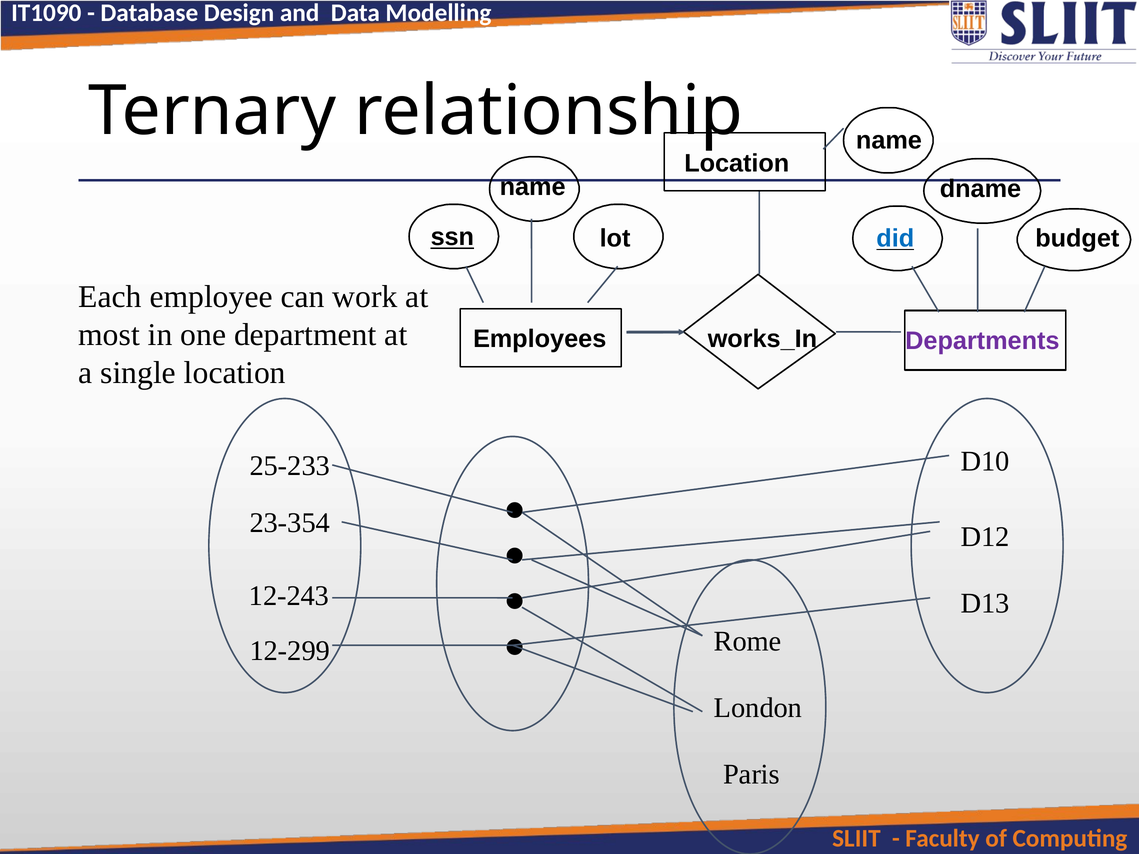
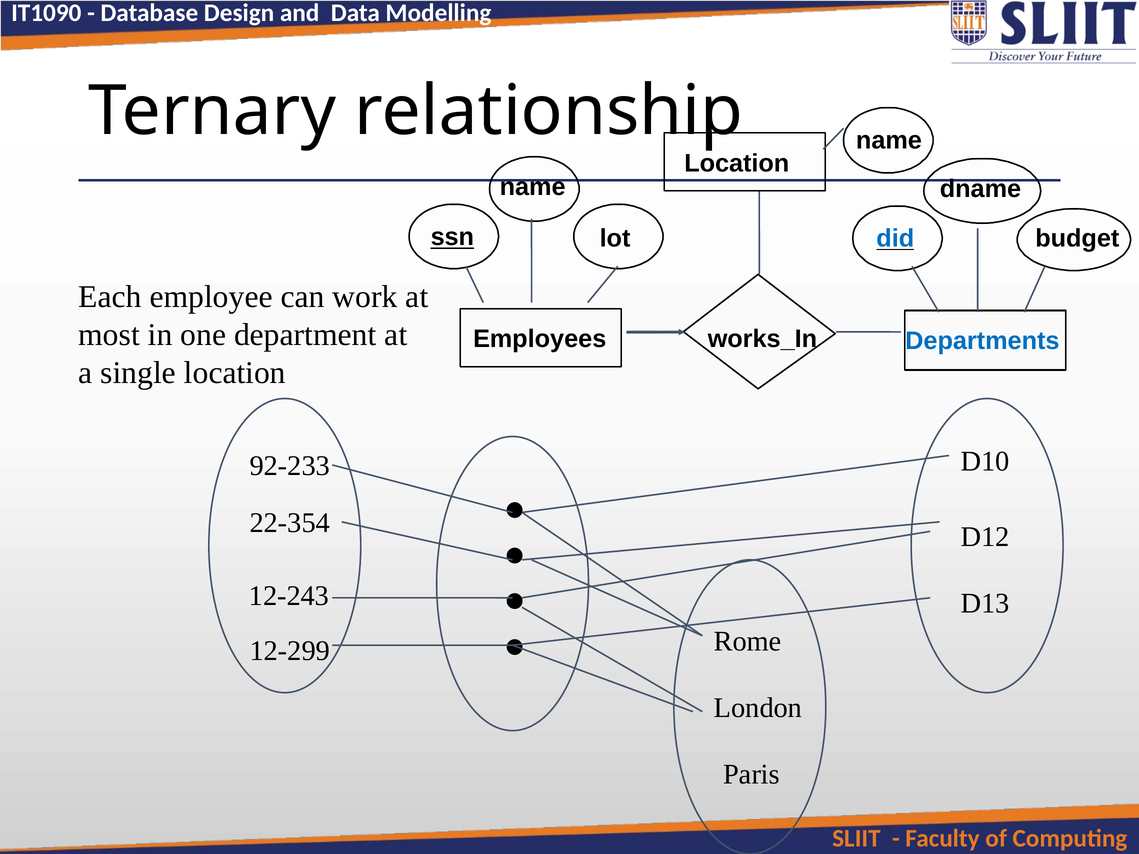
Departments colour: purple -> blue
25-233: 25-233 -> 92-233
23-354: 23-354 -> 22-354
